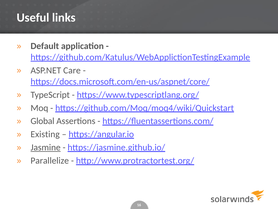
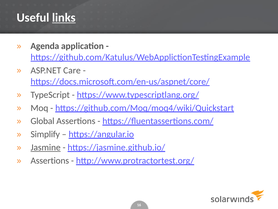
links underline: none -> present
Default: Default -> Agenda
Existing: Existing -> Simplify
Parallelize at (50, 160): Parallelize -> Assertions
